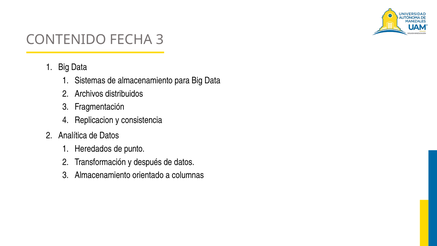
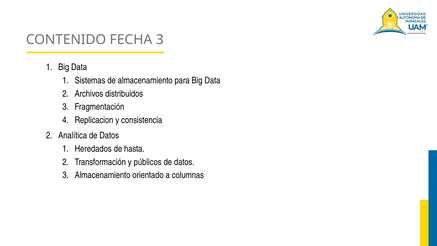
punto: punto -> hasta
después: después -> públicos
